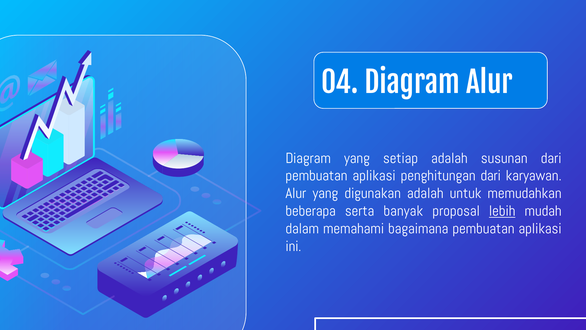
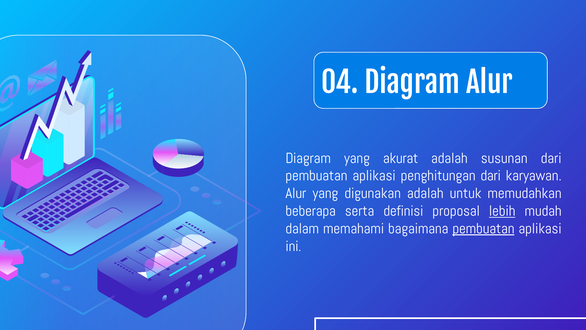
setiap: setiap -> akurat
banyak: banyak -> definisi
pembuatan at (483, 228) underline: none -> present
